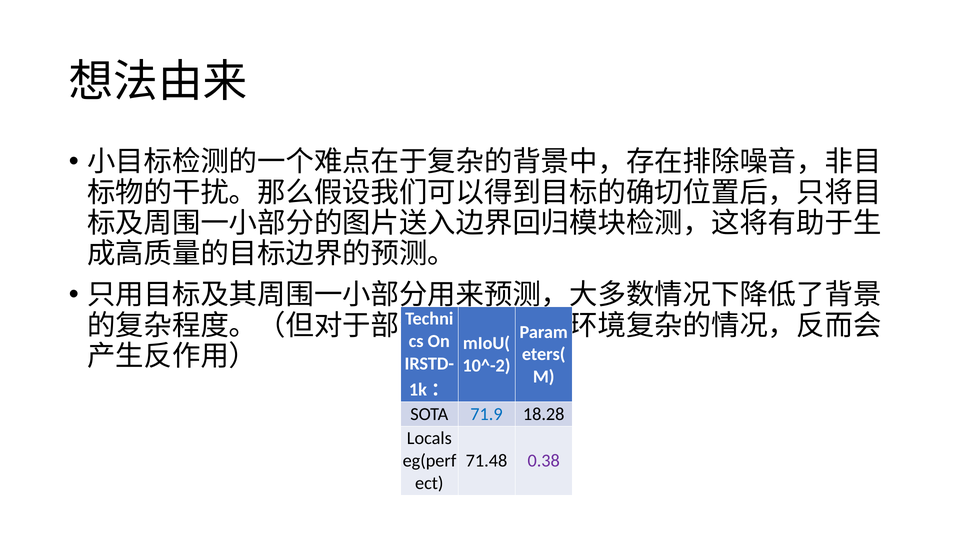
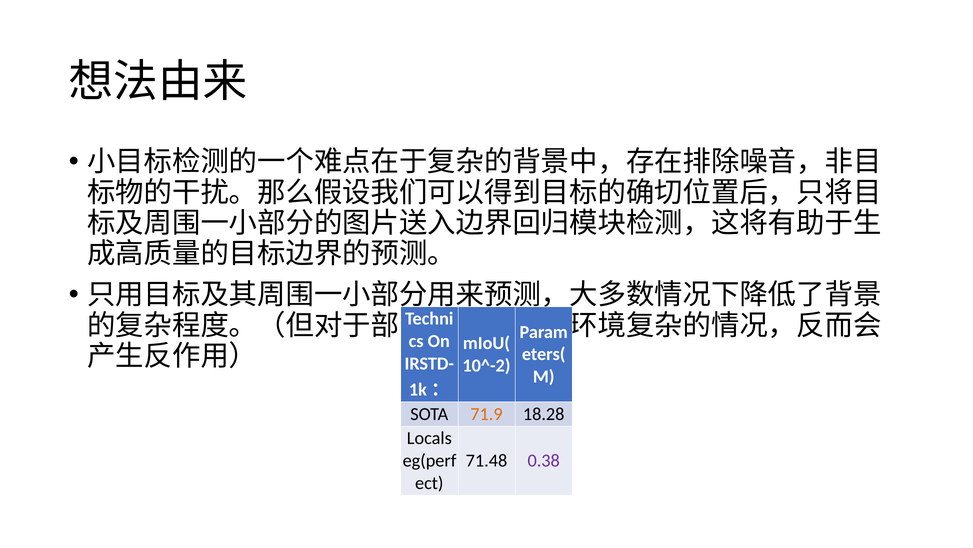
71.9 colour: blue -> orange
